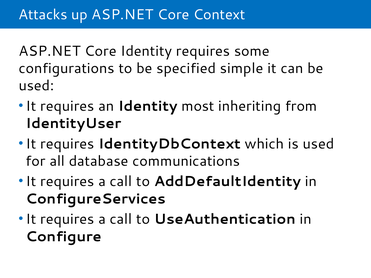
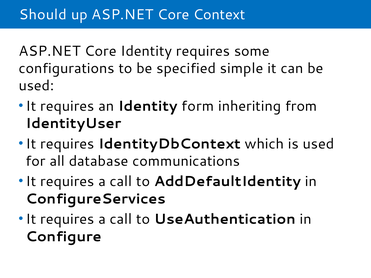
Attacks: Attacks -> Should
most: most -> form
